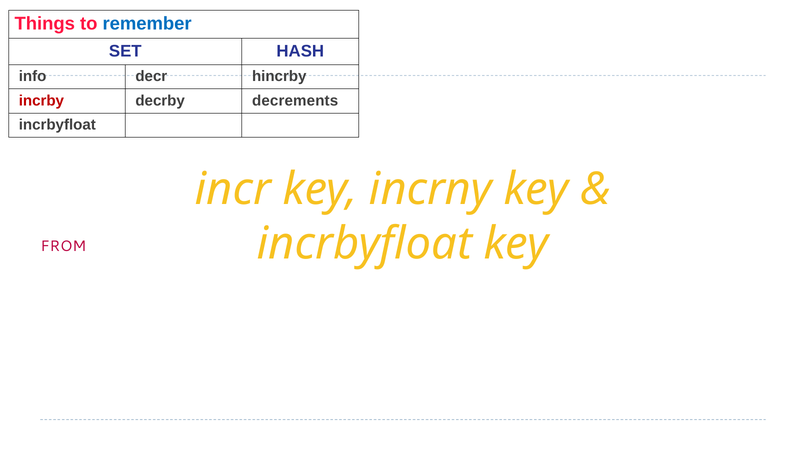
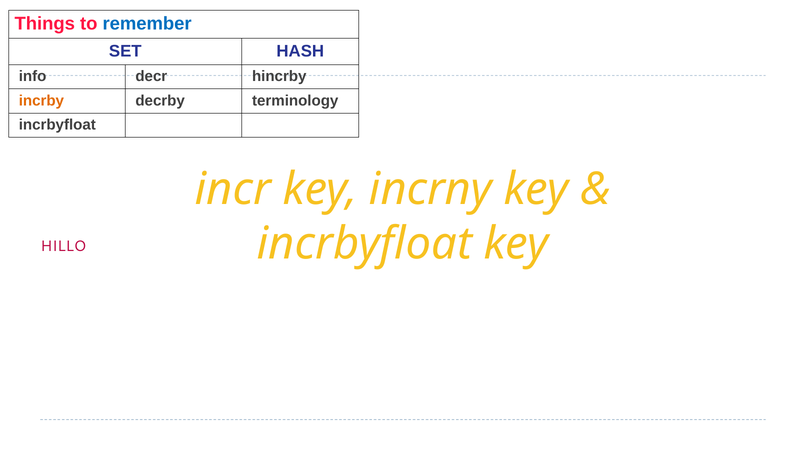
incrby colour: red -> orange
decrements: decrements -> terminology
FROM: FROM -> HILLO
